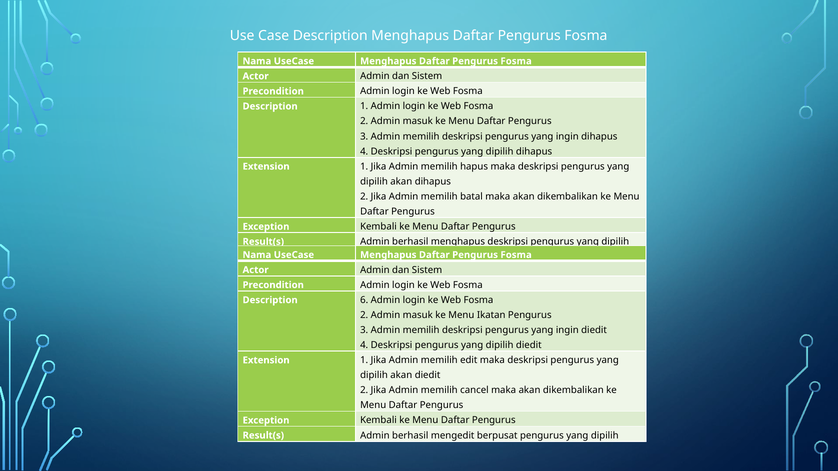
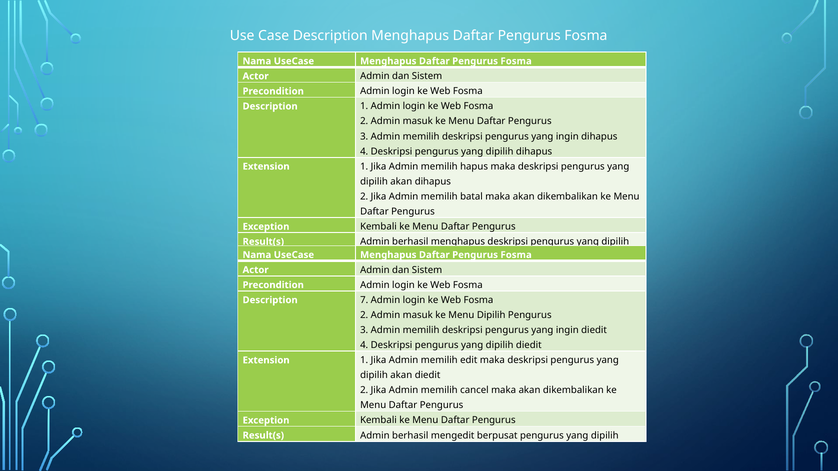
6: 6 -> 7
Menu Ikatan: Ikatan -> Dipilih
